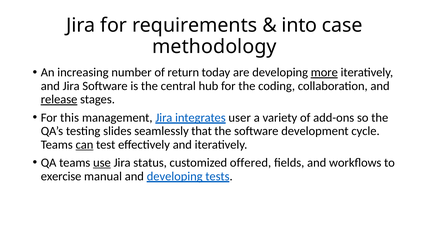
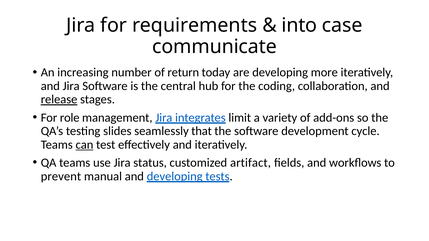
methodology: methodology -> communicate
more underline: present -> none
this: this -> role
user: user -> limit
use underline: present -> none
offered: offered -> artifact
exercise: exercise -> prevent
